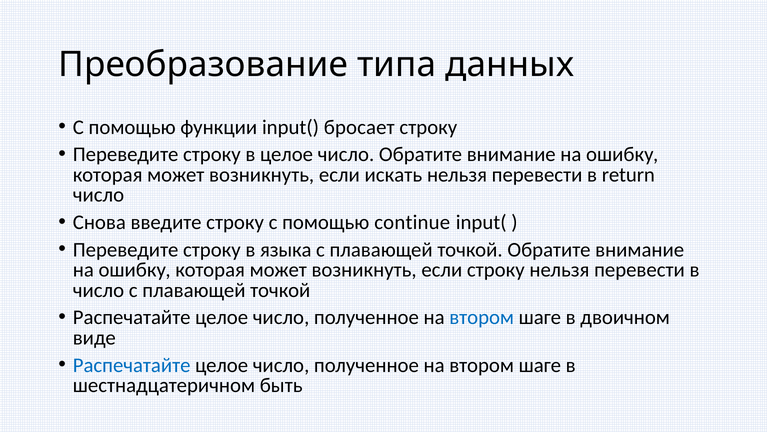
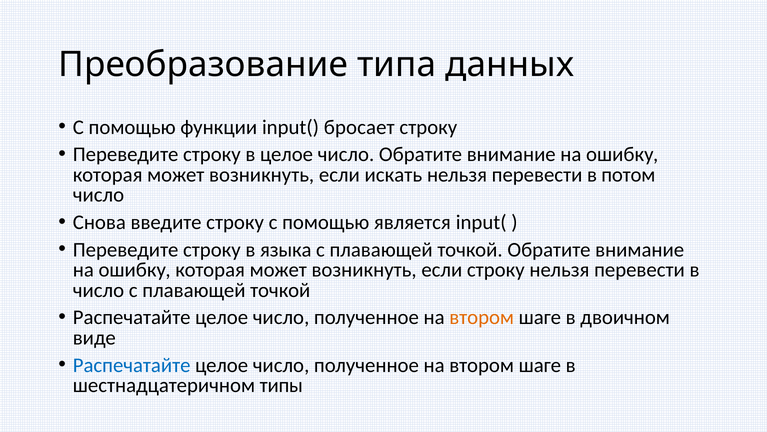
return: return -> потом
continue: continue -> является
втором at (482, 317) colour: blue -> orange
быть: быть -> типы
